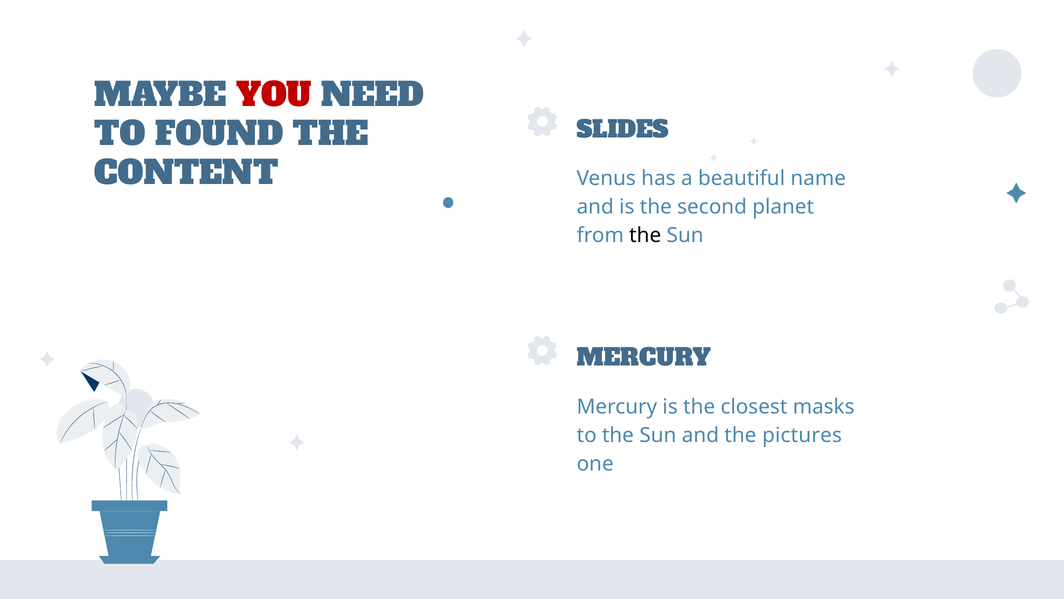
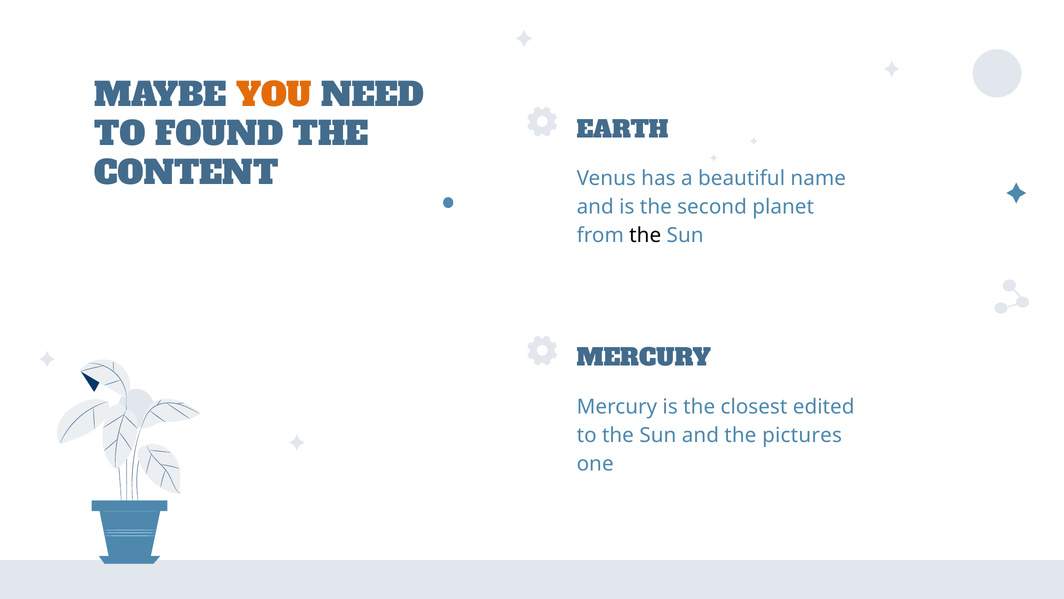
YOU colour: red -> orange
SLIDES: SLIDES -> EARTH
masks: masks -> edited
